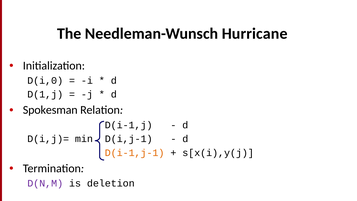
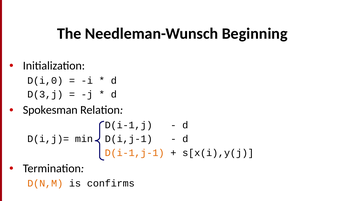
Hurricane: Hurricane -> Beginning
D(1,j: D(1,j -> D(3,j
D(N,M colour: purple -> orange
deletion: deletion -> confirms
